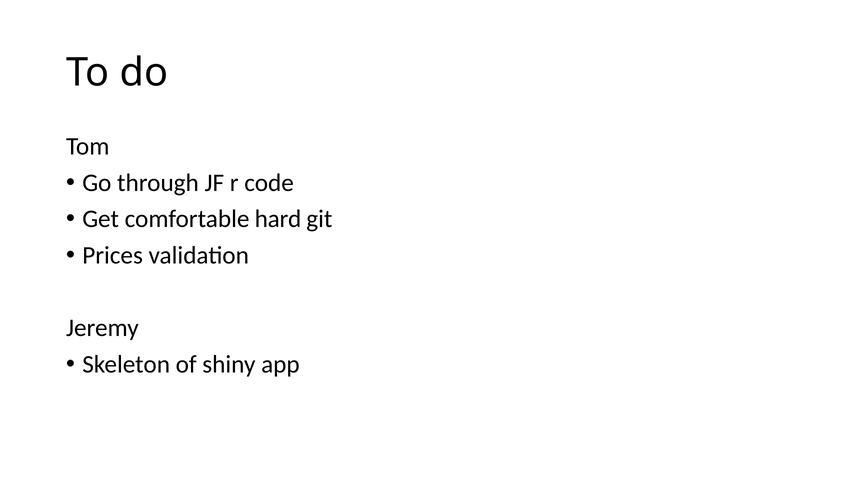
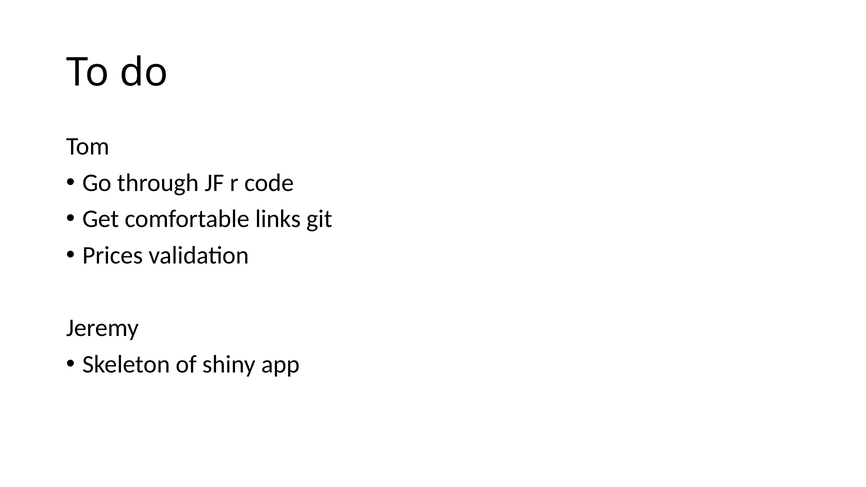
hard: hard -> links
